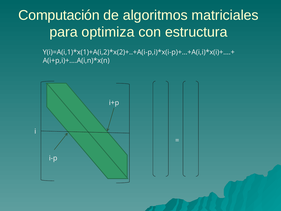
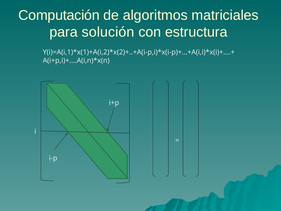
optimiza: optimiza -> solución
